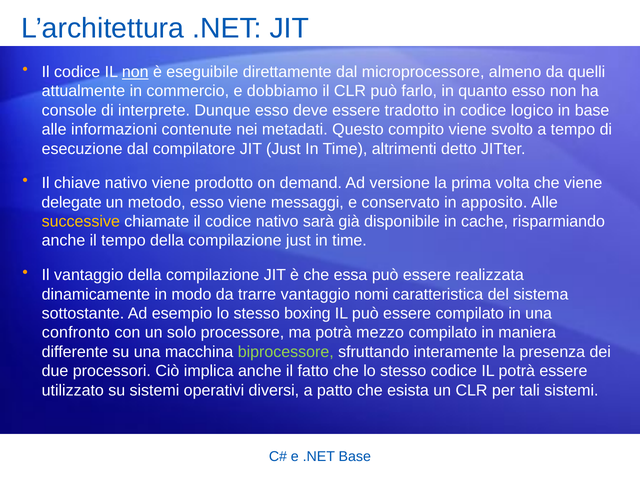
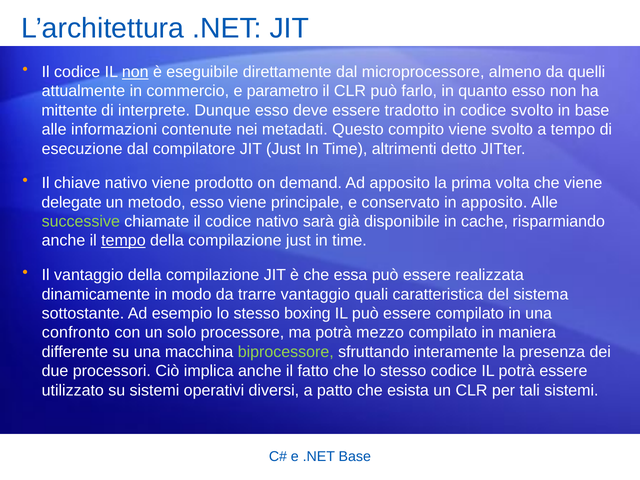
dobbiamo: dobbiamo -> parametro
console: console -> mittente
codice logico: logico -> svolto
Ad versione: versione -> apposito
messaggi: messaggi -> principale
successive colour: yellow -> light green
tempo at (123, 241) underline: none -> present
nomi: nomi -> quali
